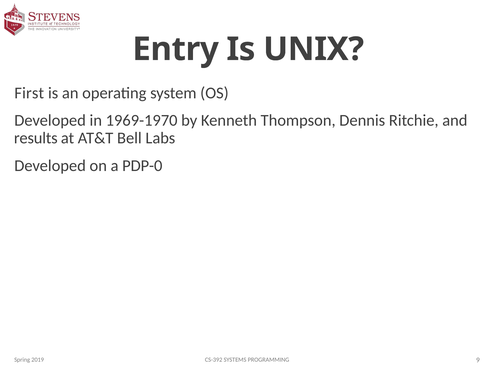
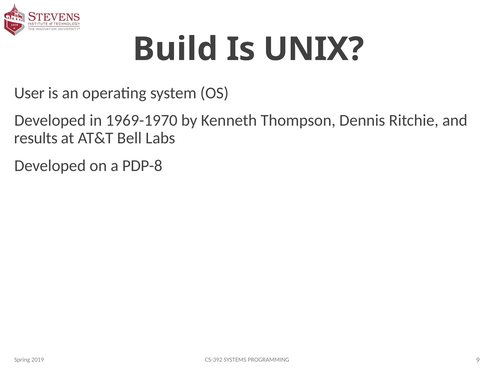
Entry: Entry -> Build
First: First -> User
PDP-0: PDP-0 -> PDP-8
